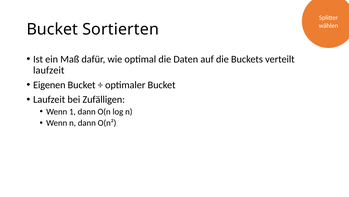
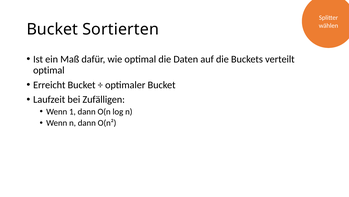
laufzeit at (49, 70): laufzeit -> optimal
Eigenen: Eigenen -> Erreicht
